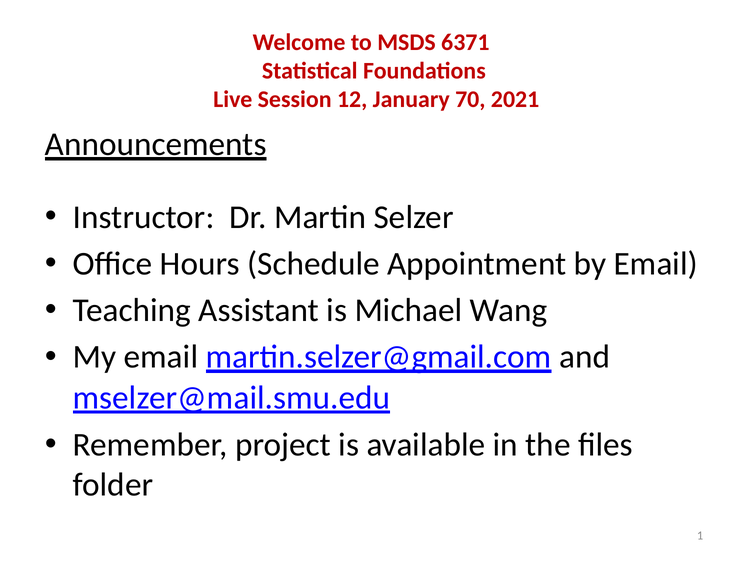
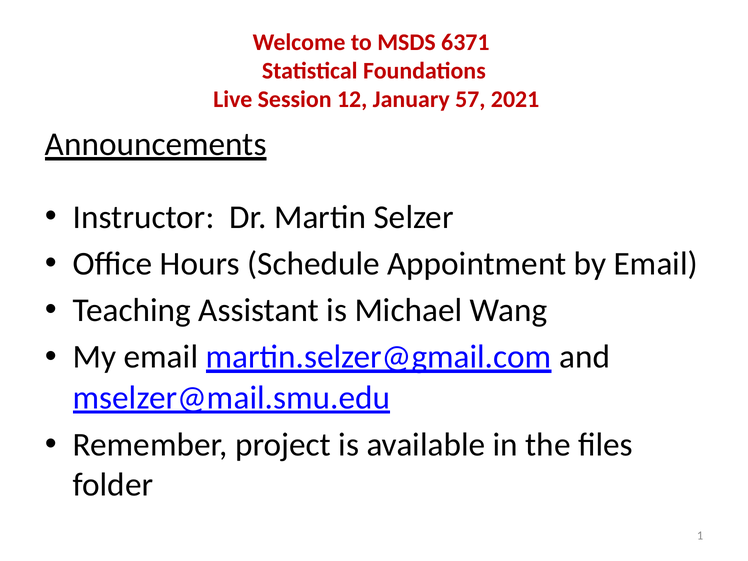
70: 70 -> 57
